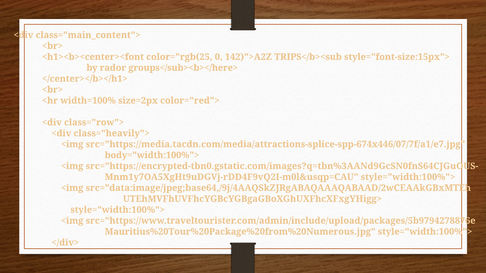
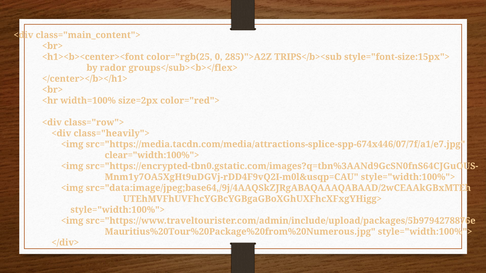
142)">A2Z: 142)">A2Z -> 285)">A2Z
groups</sub><b></here>: groups</sub><b></here> -> groups</sub><b></flex>
body="width:100%">: body="width:100%"> -> clear="width:100%">
